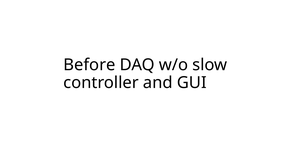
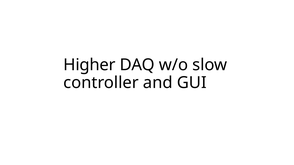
Before: Before -> Higher
